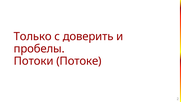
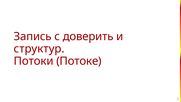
Только: Только -> Запись
пробелы: пробелы -> структур
